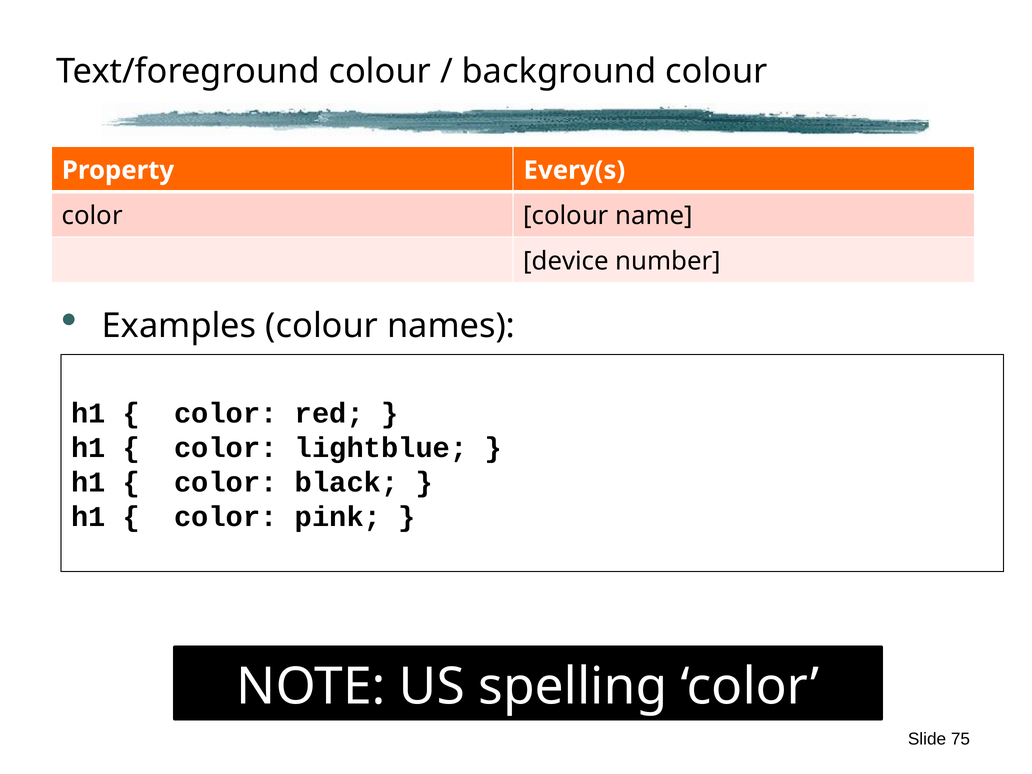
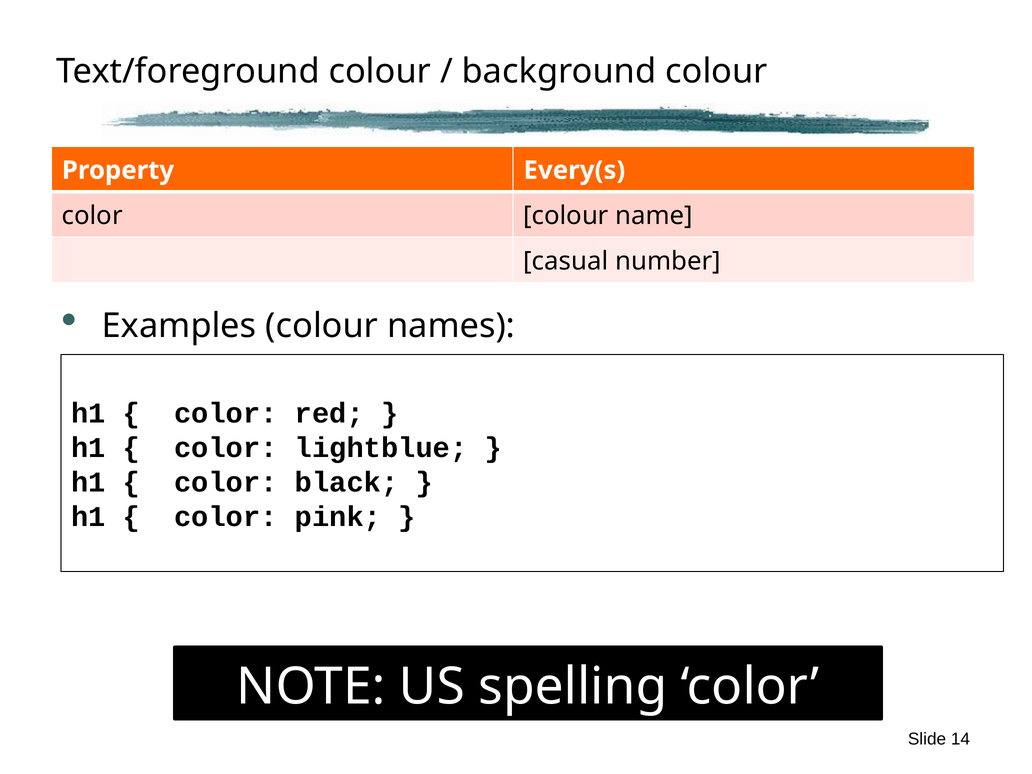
device: device -> casual
75: 75 -> 14
